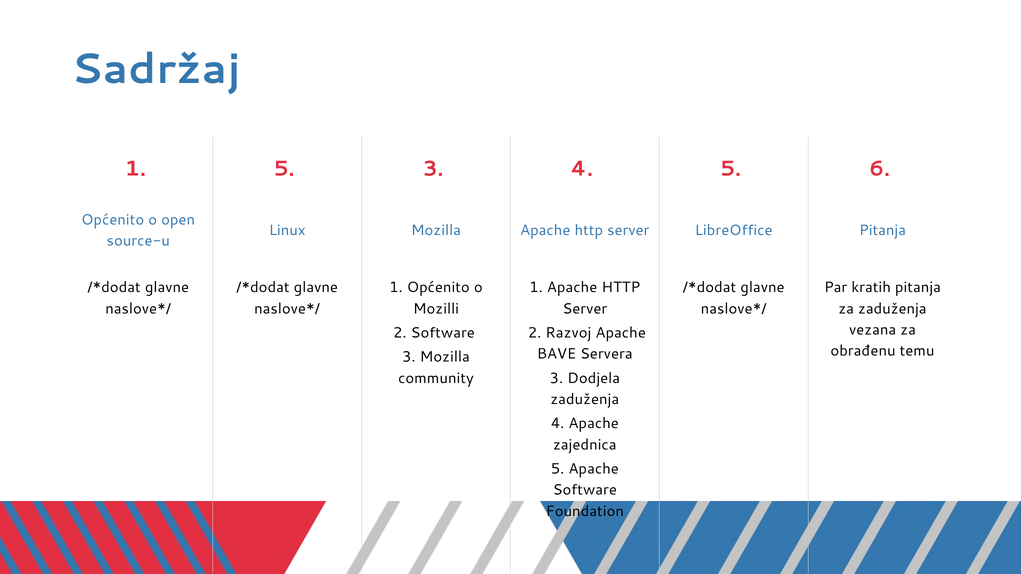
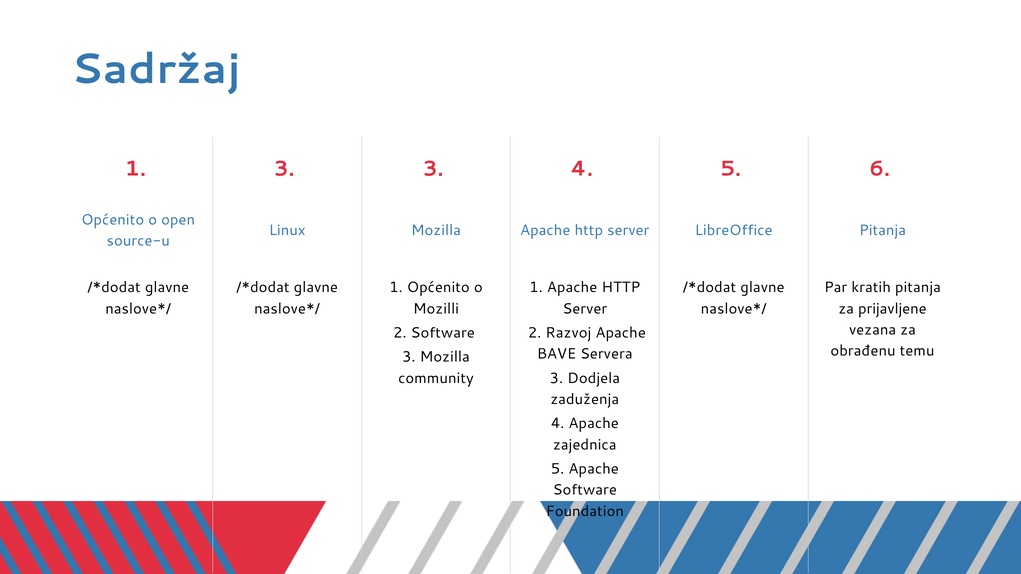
1 5: 5 -> 3
za zaduženja: zaduženja -> prijavljene
